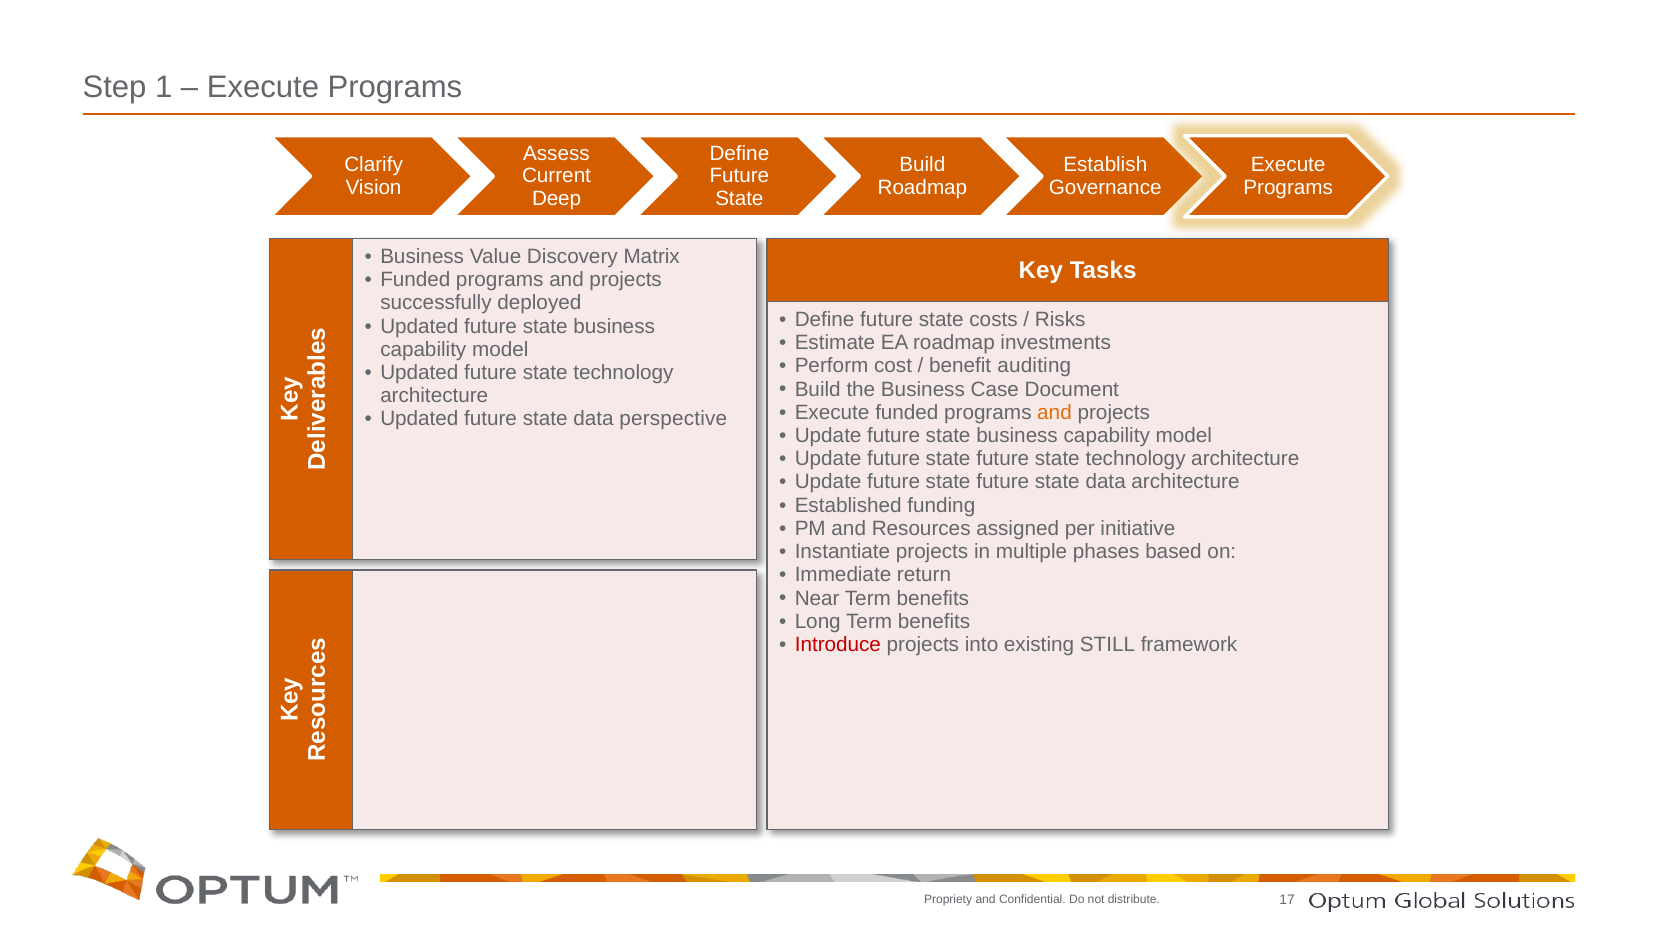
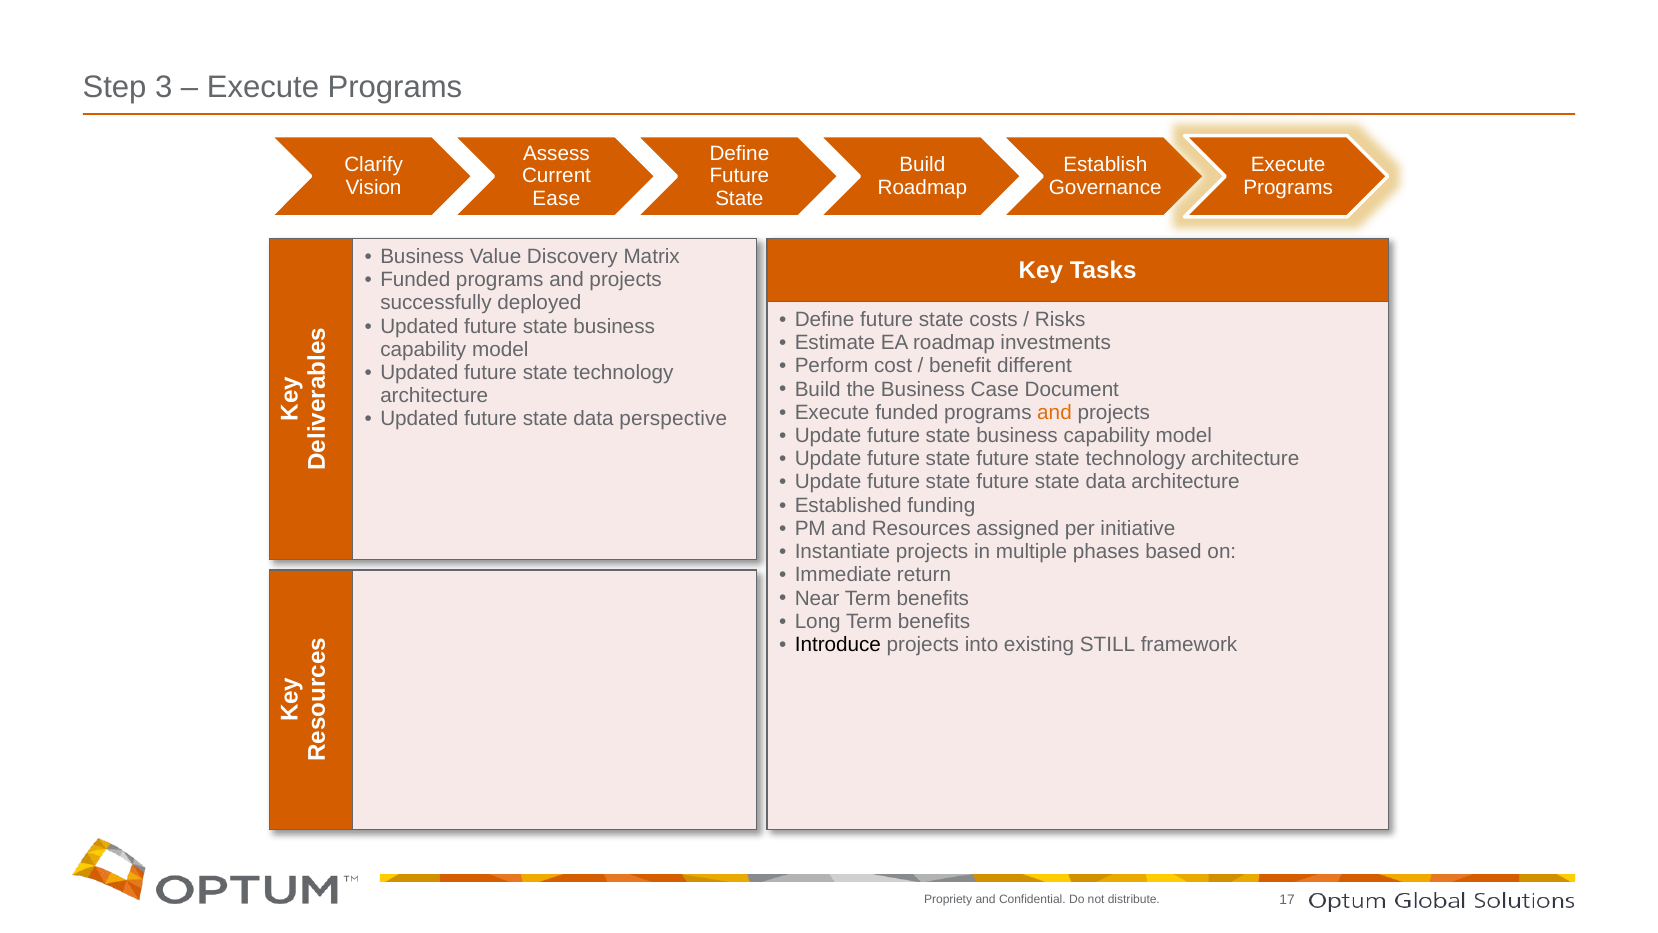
1: 1 -> 3
Deep: Deep -> Ease
auditing: auditing -> different
Introduce colour: red -> black
